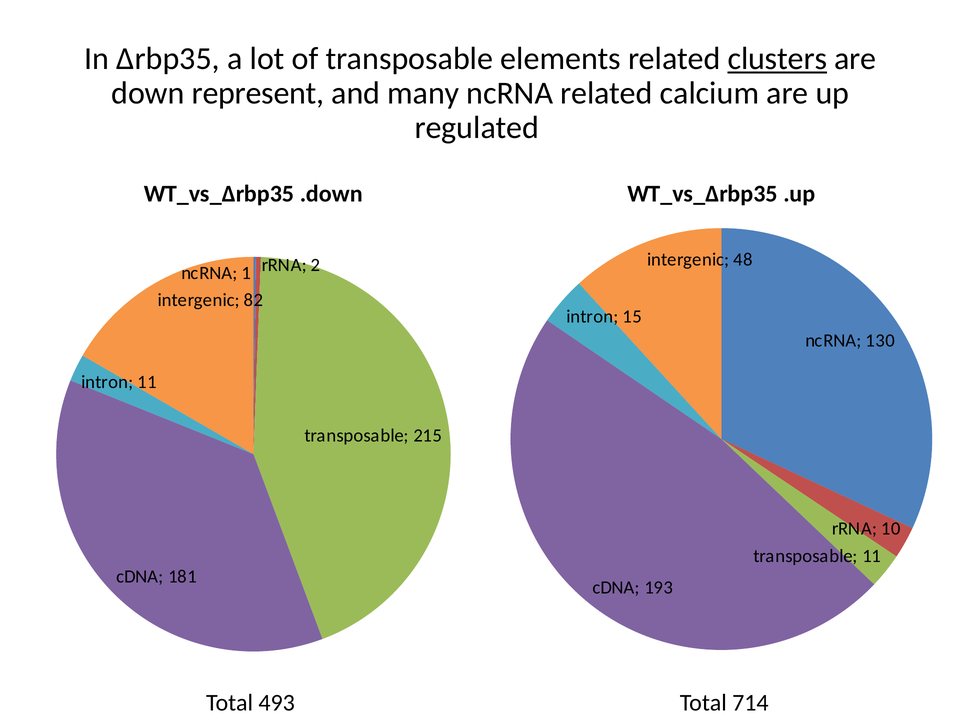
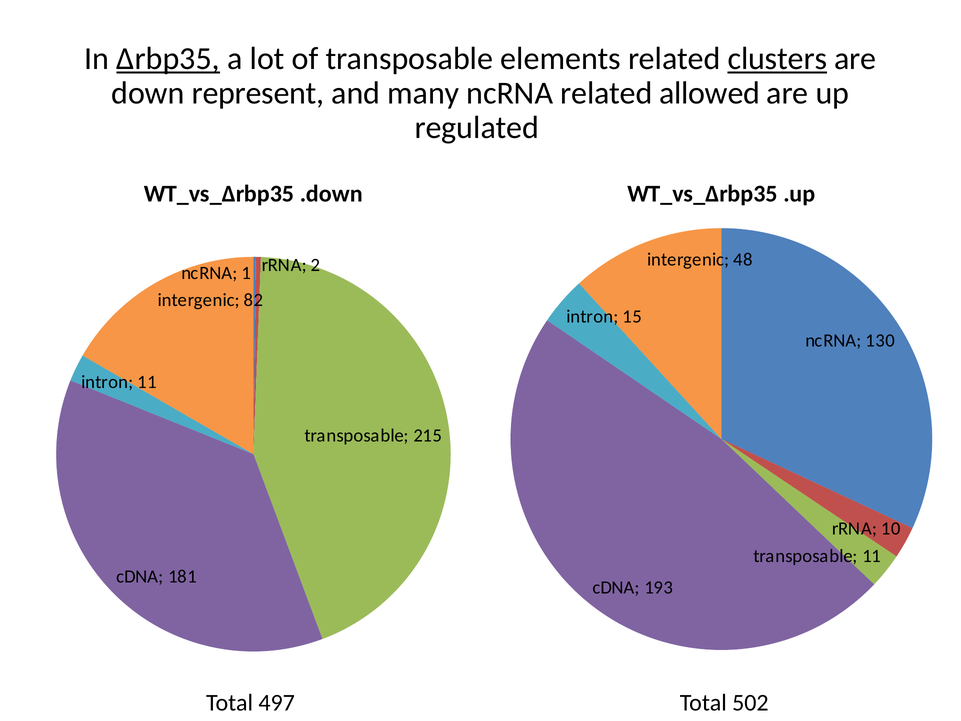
∆rbp35 underline: none -> present
calcium: calcium -> allowed
493: 493 -> 497
714: 714 -> 502
